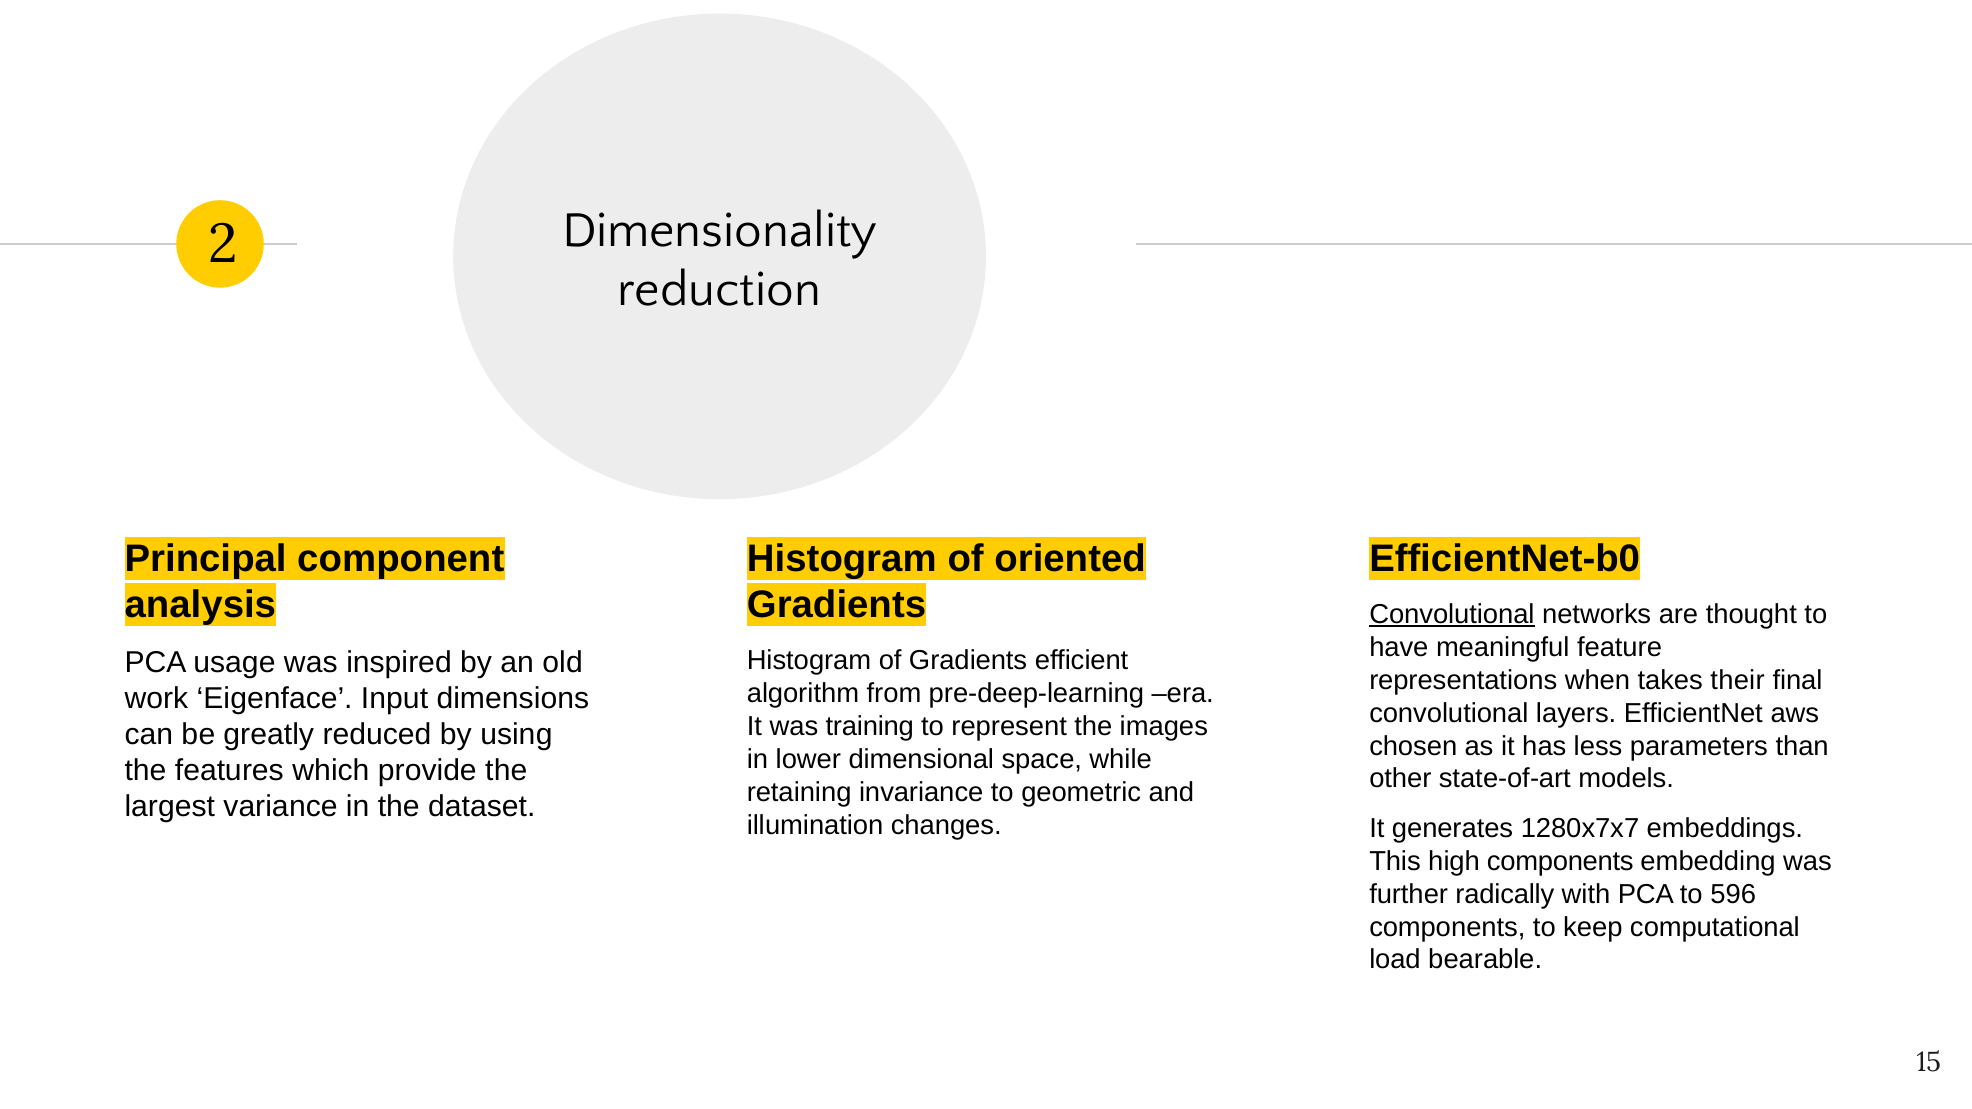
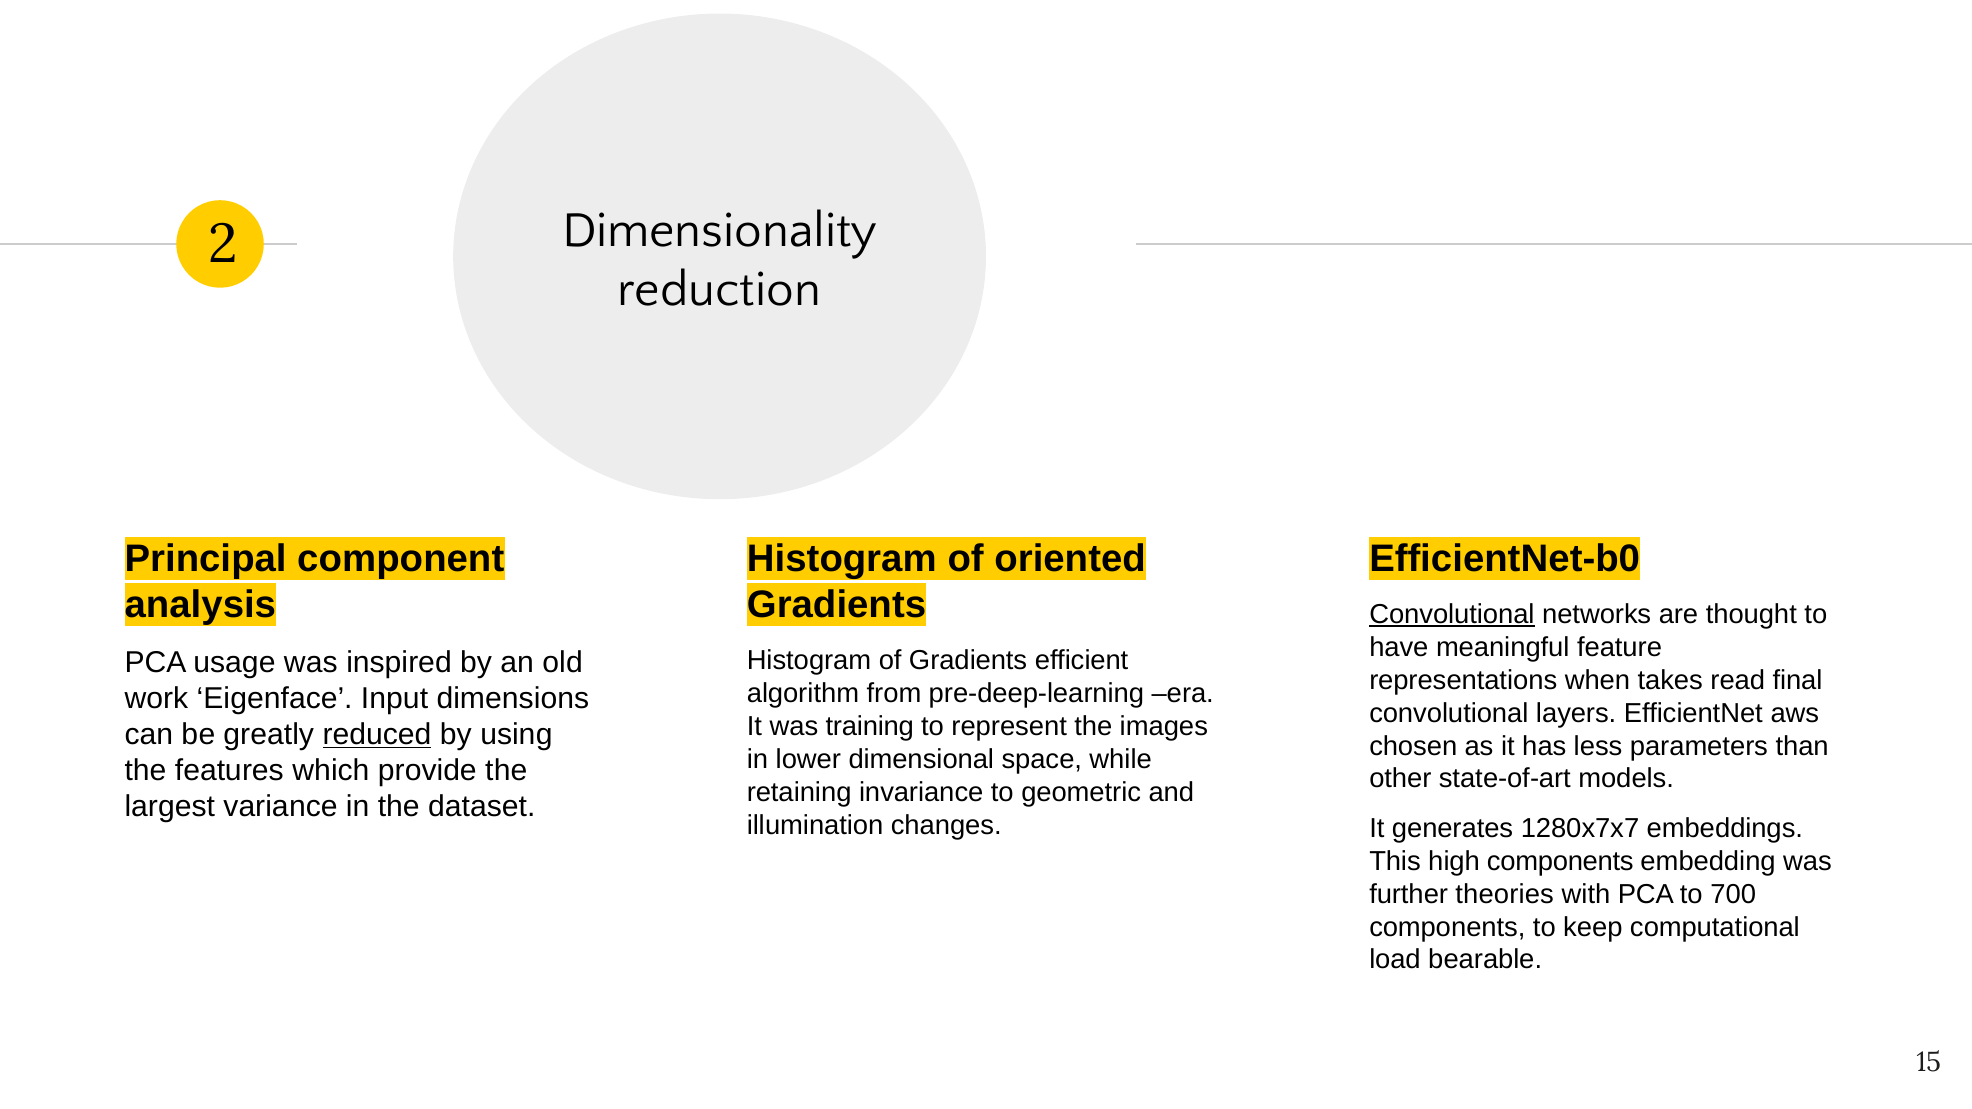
their: their -> read
reduced underline: none -> present
radically: radically -> theories
596: 596 -> 700
